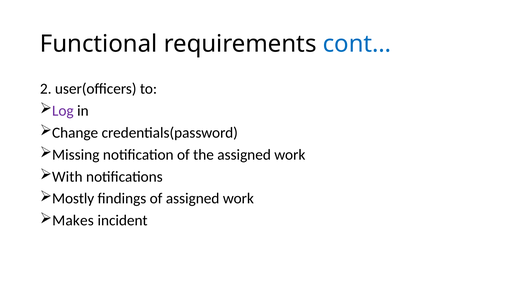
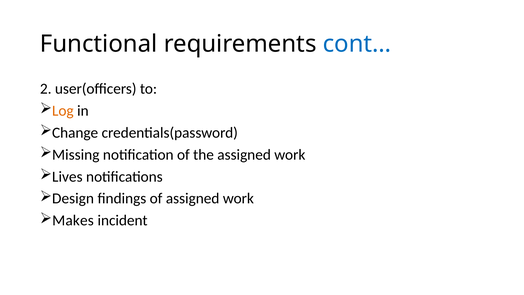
Log colour: purple -> orange
With: With -> Lives
Mostly: Mostly -> Design
